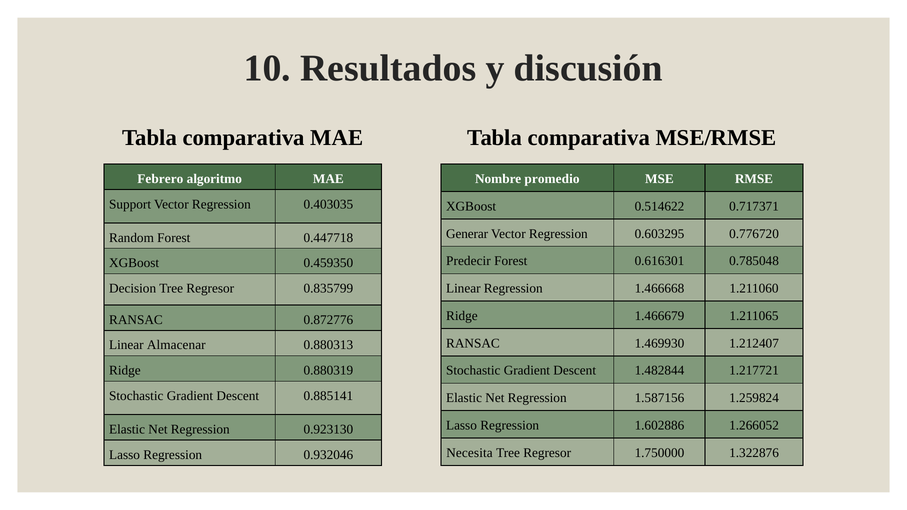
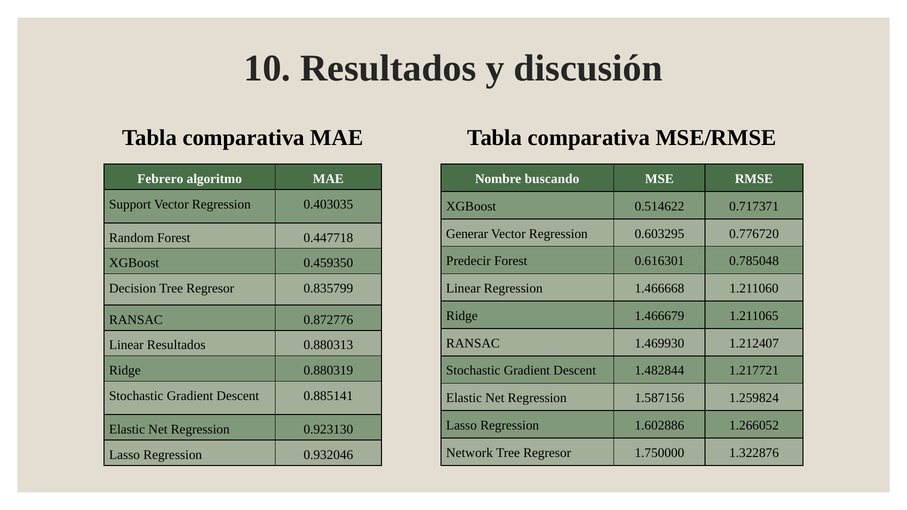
promedio: promedio -> buscando
Linear Almacenar: Almacenar -> Resultados
Necesita: Necesita -> Network
